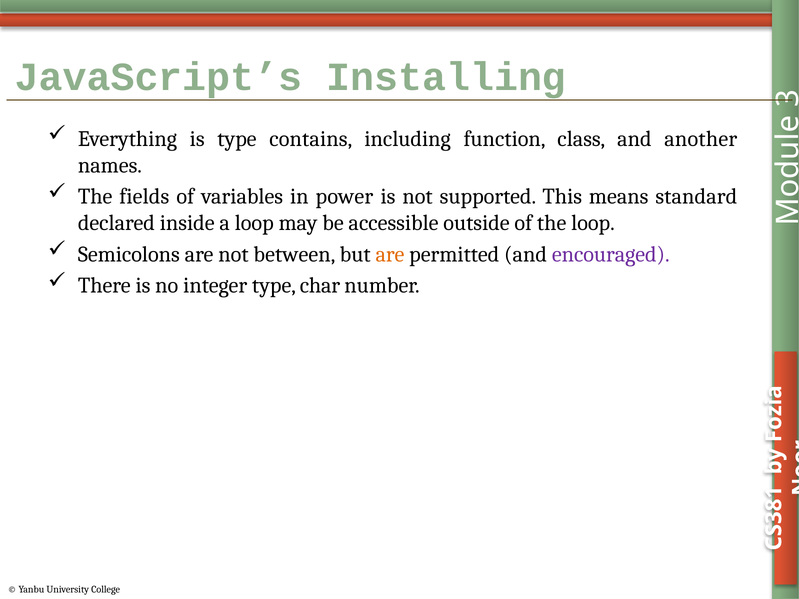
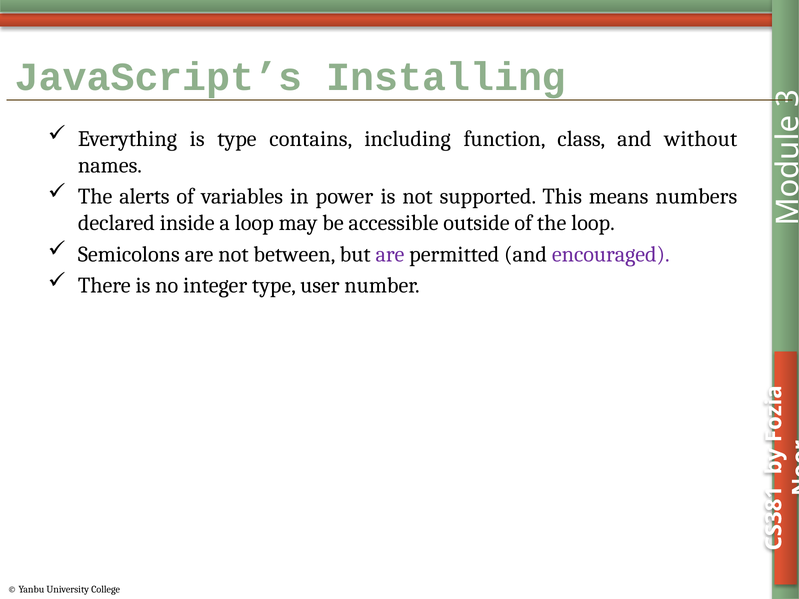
another: another -> without
fields: fields -> alerts
standard: standard -> numbers
are at (390, 254) colour: orange -> purple
char: char -> user
